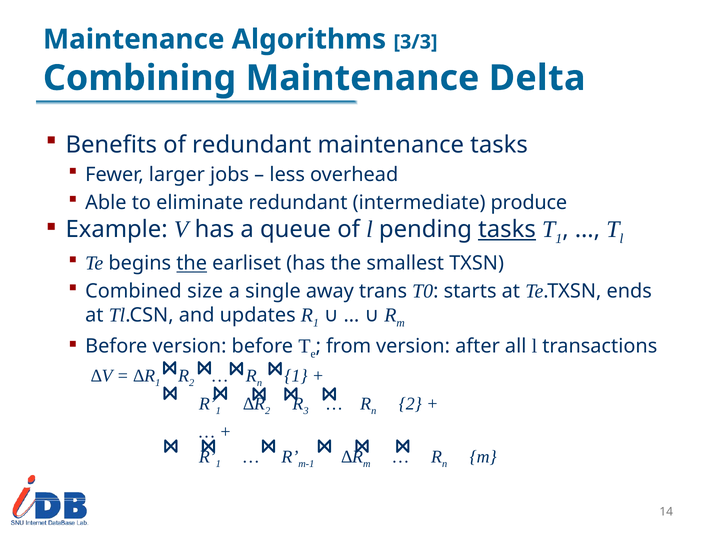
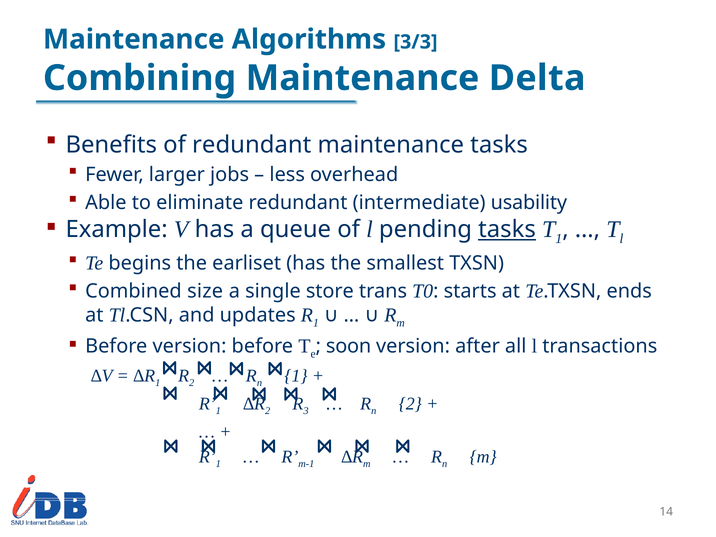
produce: produce -> usability
the at (192, 263) underline: present -> none
away: away -> store
from: from -> soon
